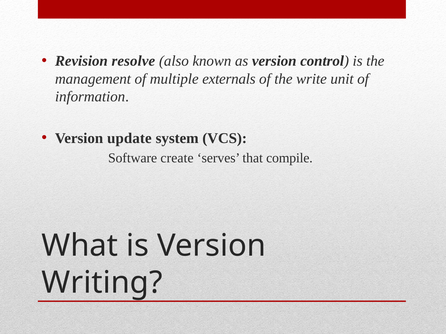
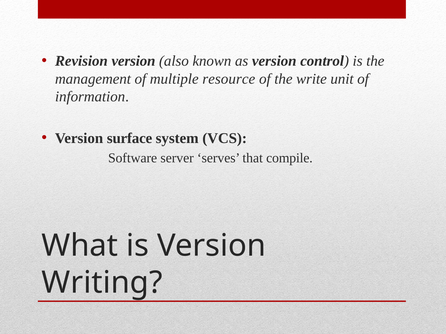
Revision resolve: resolve -> version
externals: externals -> resource
update: update -> surface
create: create -> server
